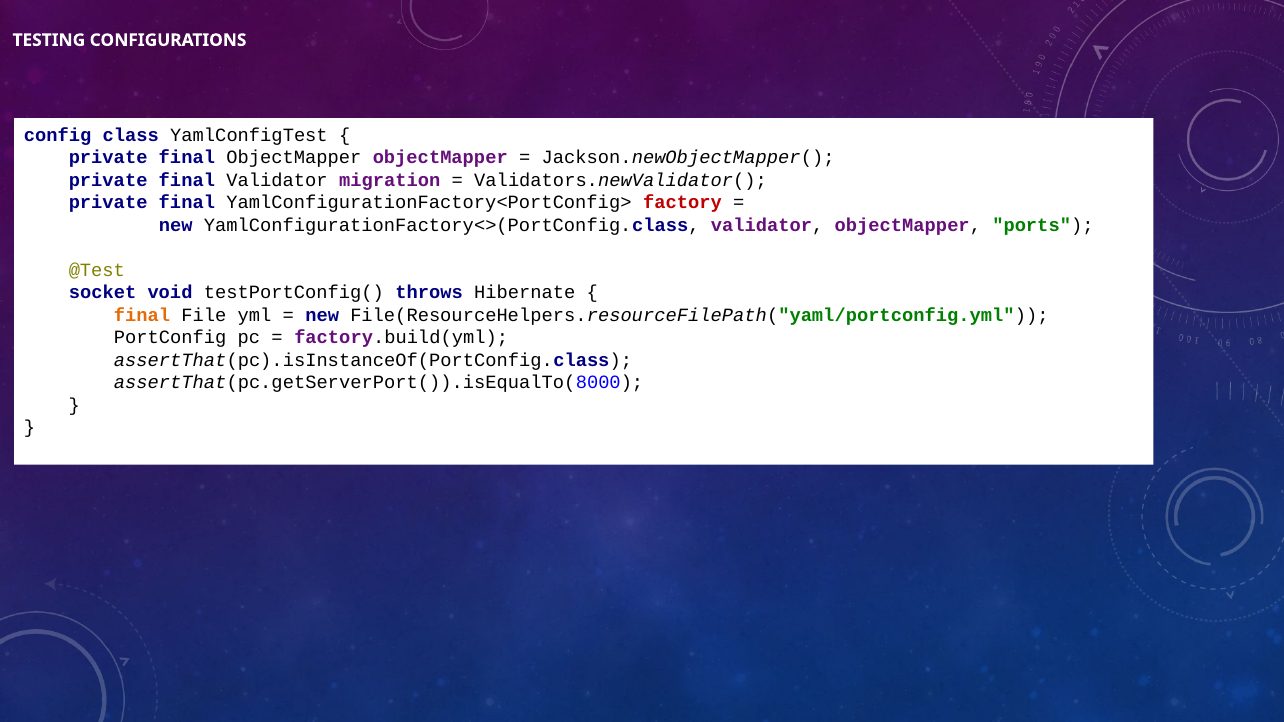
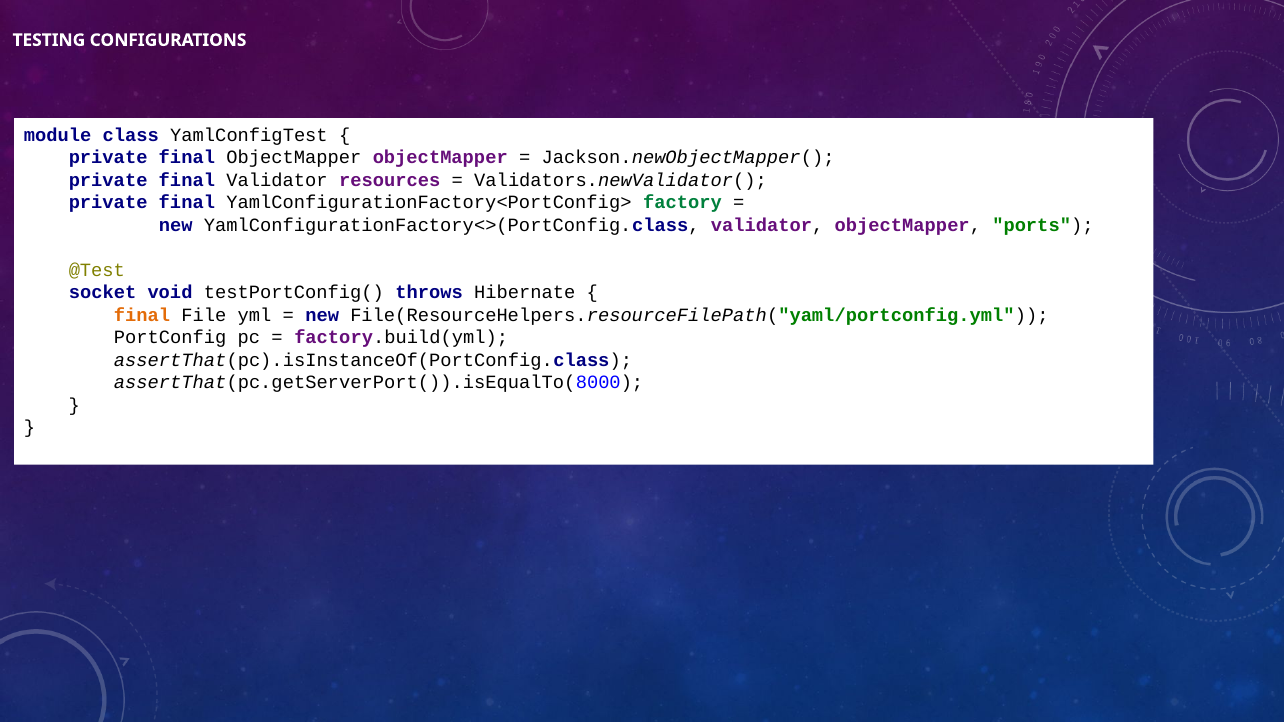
config: config -> module
migration: migration -> resources
factory colour: red -> green
